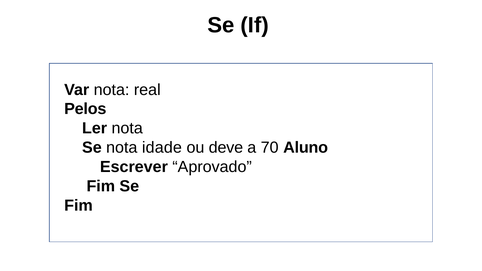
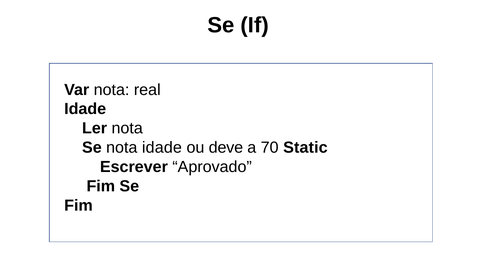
Pelos at (85, 109): Pelos -> Idade
Aluno: Aluno -> Static
